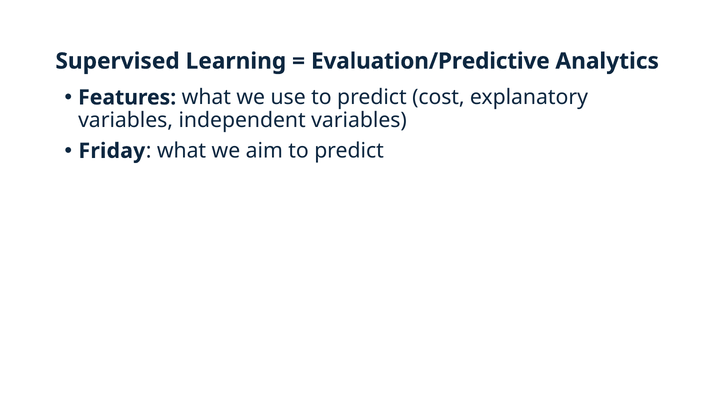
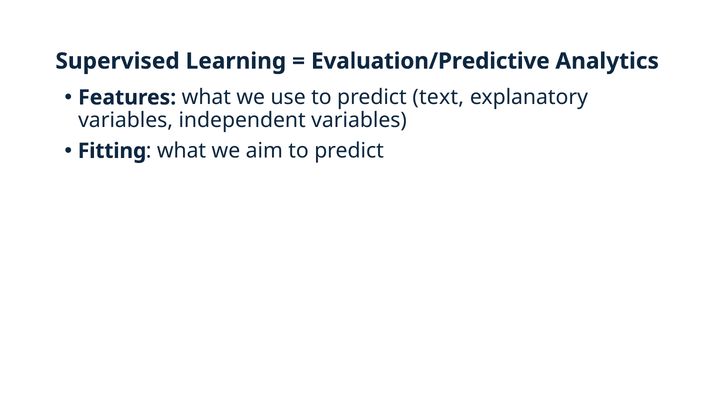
cost: cost -> text
Friday: Friday -> Fitting
